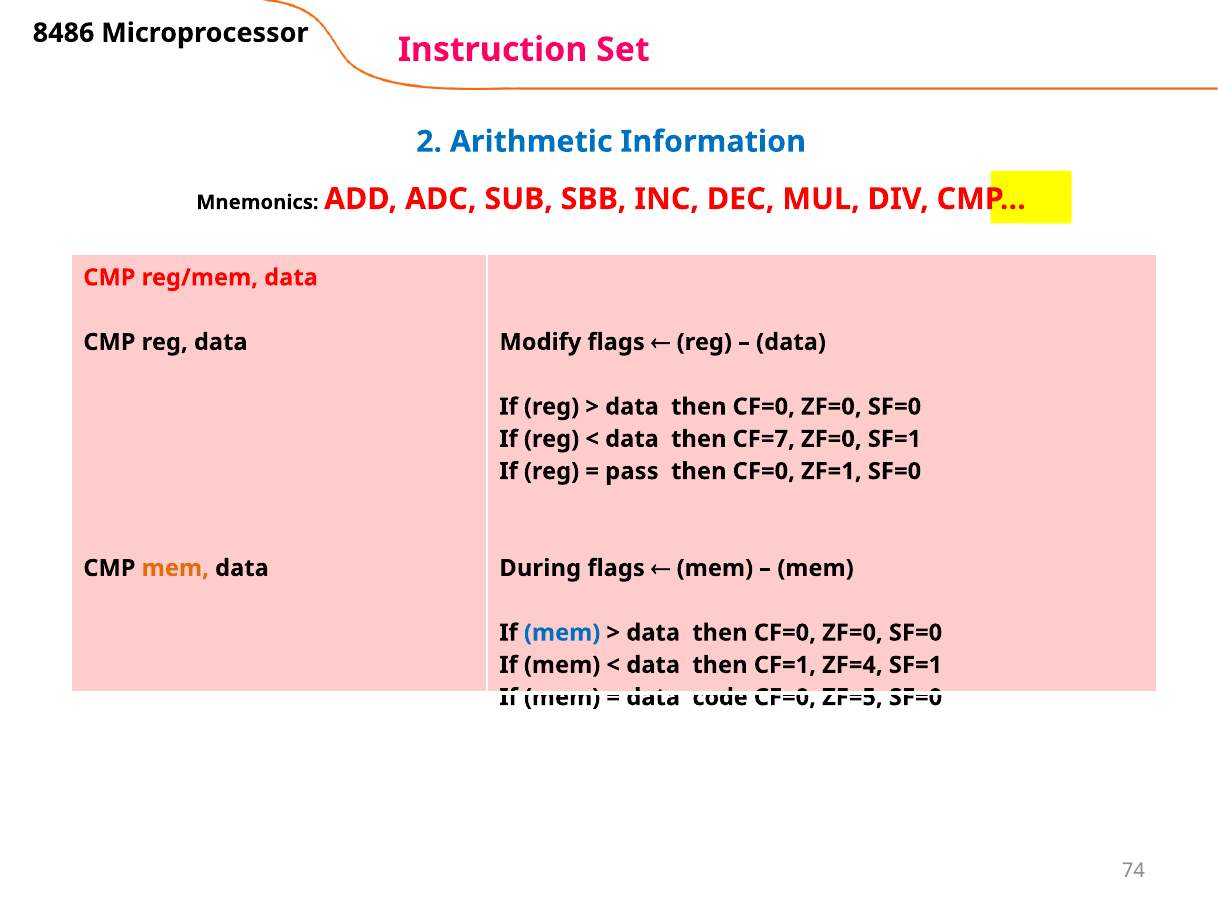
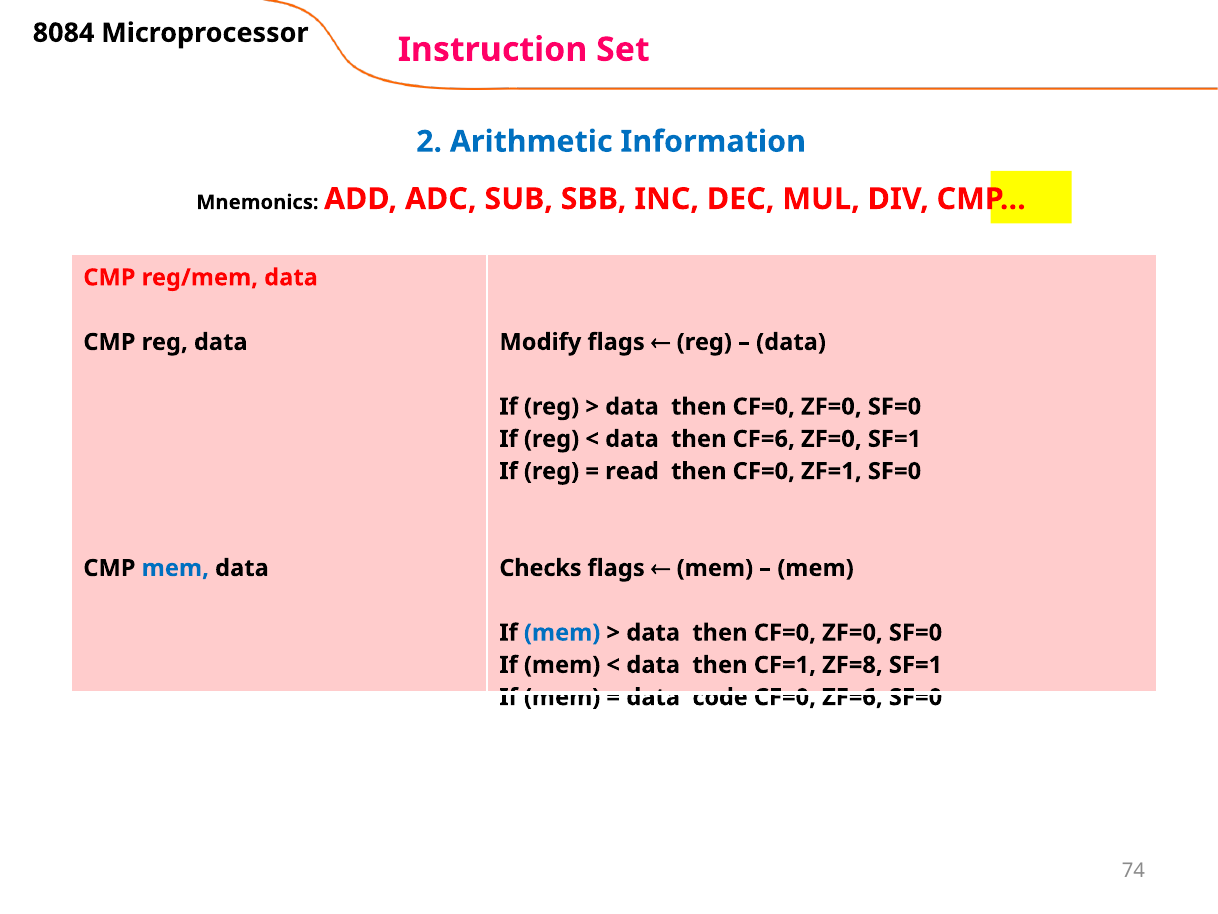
8486: 8486 -> 8084
CF=7: CF=7 -> CF=6
pass: pass -> read
mem at (175, 568) colour: orange -> blue
During: During -> Checks
ZF=4: ZF=4 -> ZF=8
ZF=5: ZF=5 -> ZF=6
